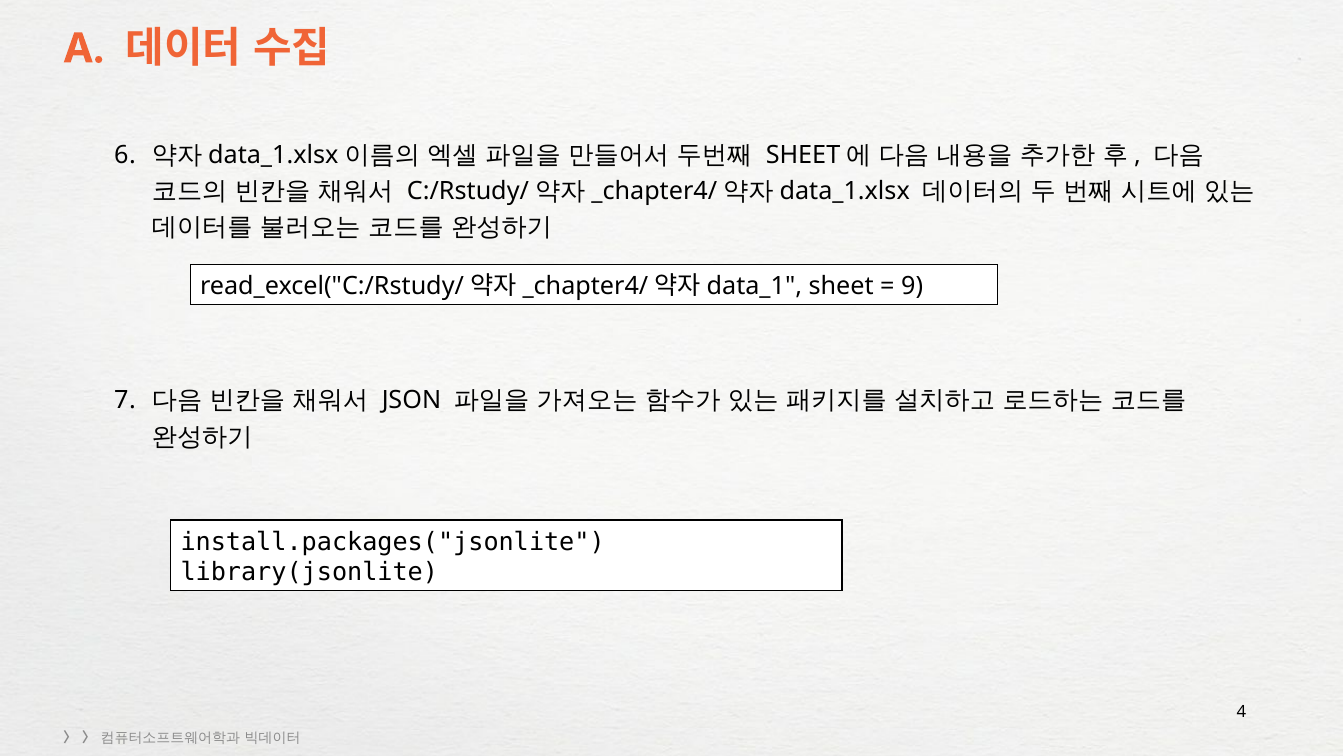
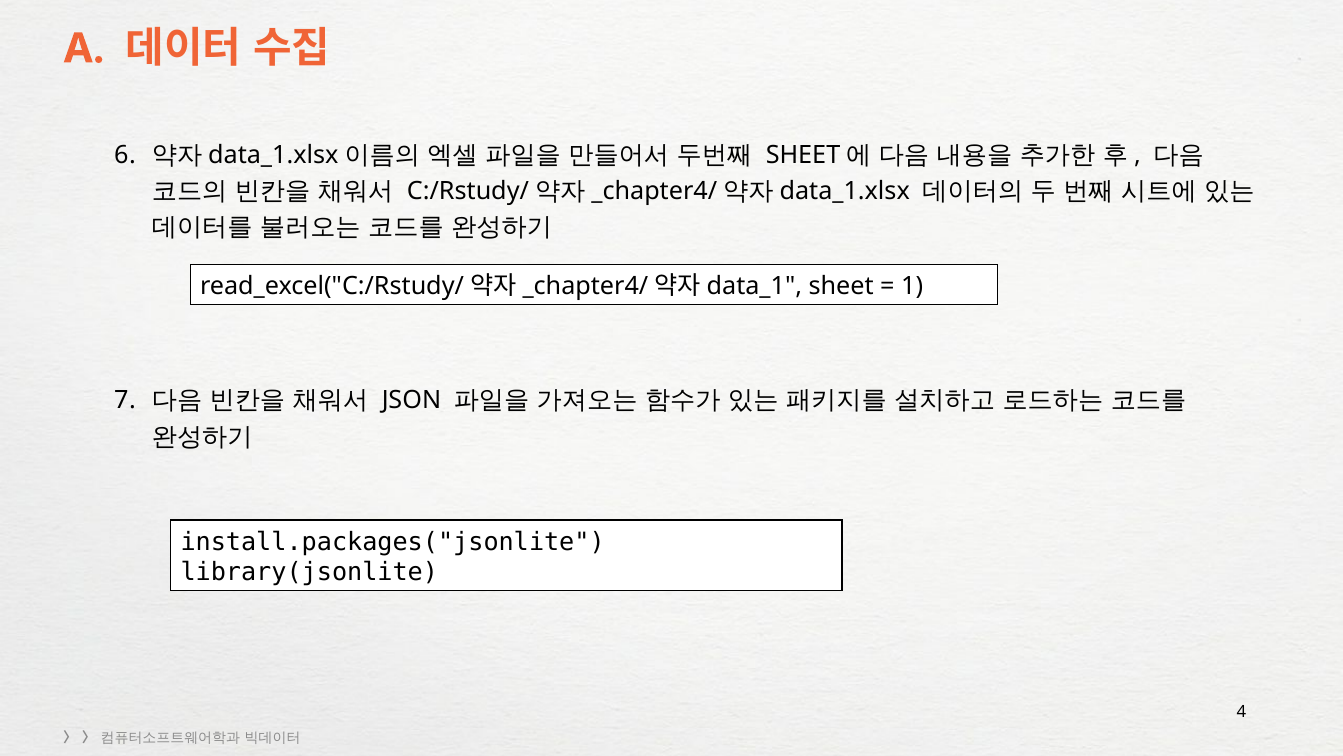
9: 9 -> 1
